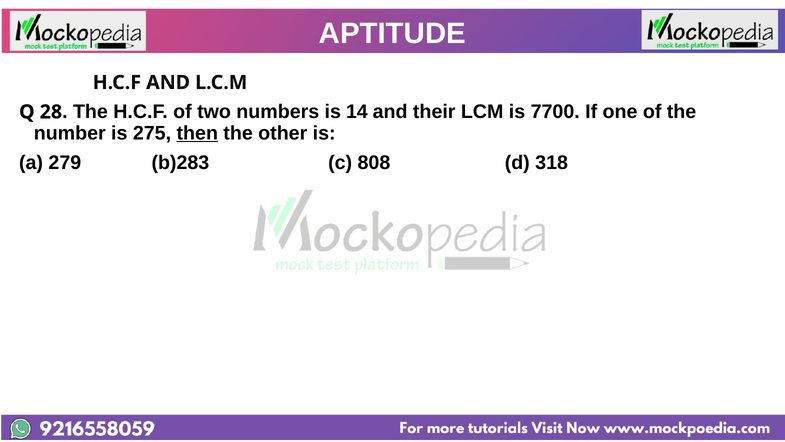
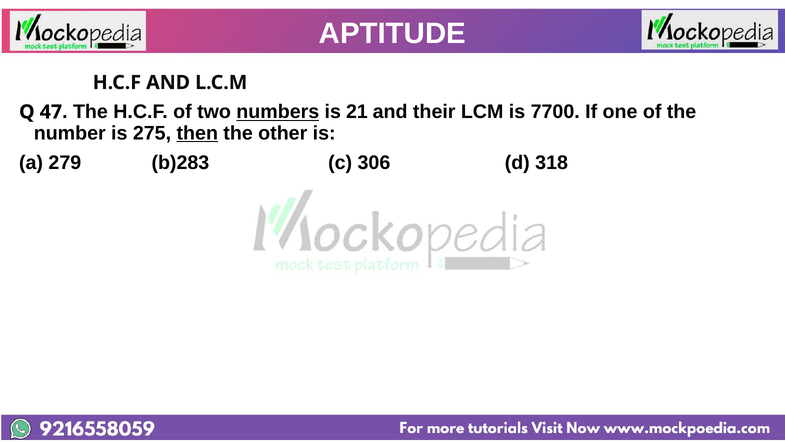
28: 28 -> 47
numbers underline: none -> present
14: 14 -> 21
808: 808 -> 306
